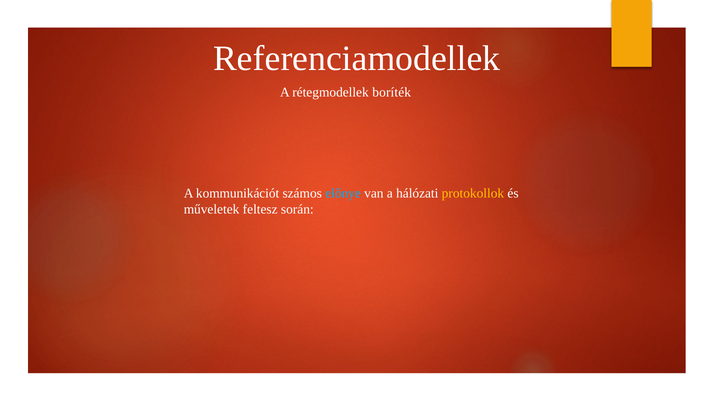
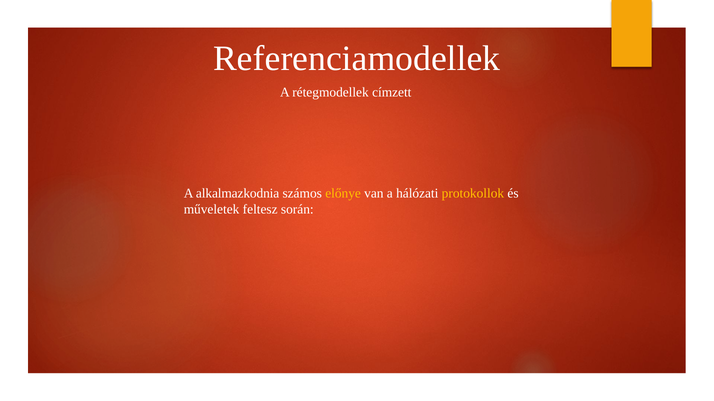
boríték: boríték -> címzett
kommunikációt: kommunikációt -> alkalmazkodnia
előnye colour: light blue -> yellow
